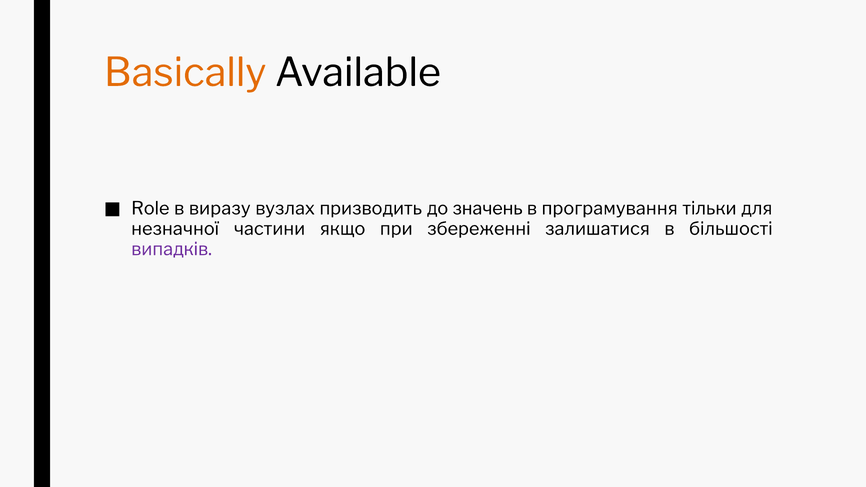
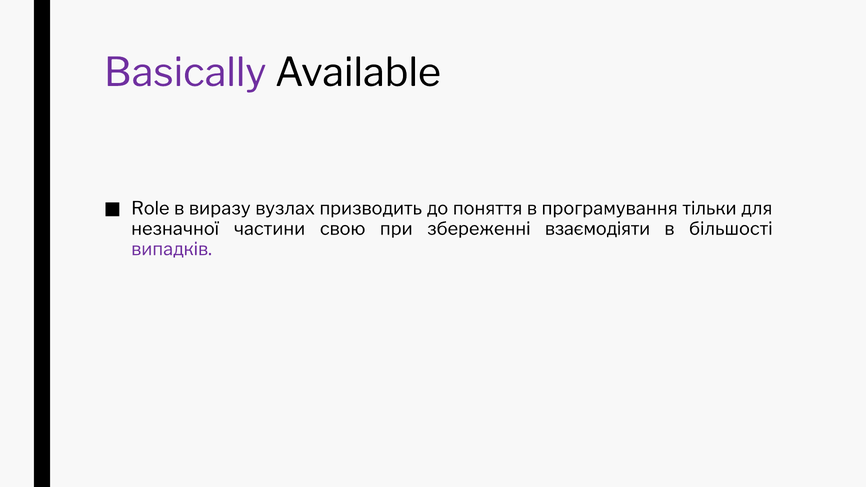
Basically colour: orange -> purple
значень: значень -> поняття
якщо: якщо -> свою
залишатися: залишатися -> взаємодіяти
